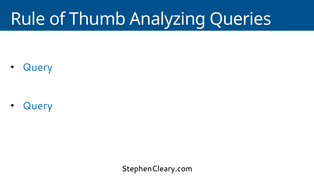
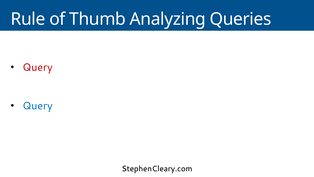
Query at (38, 67) colour: blue -> red
